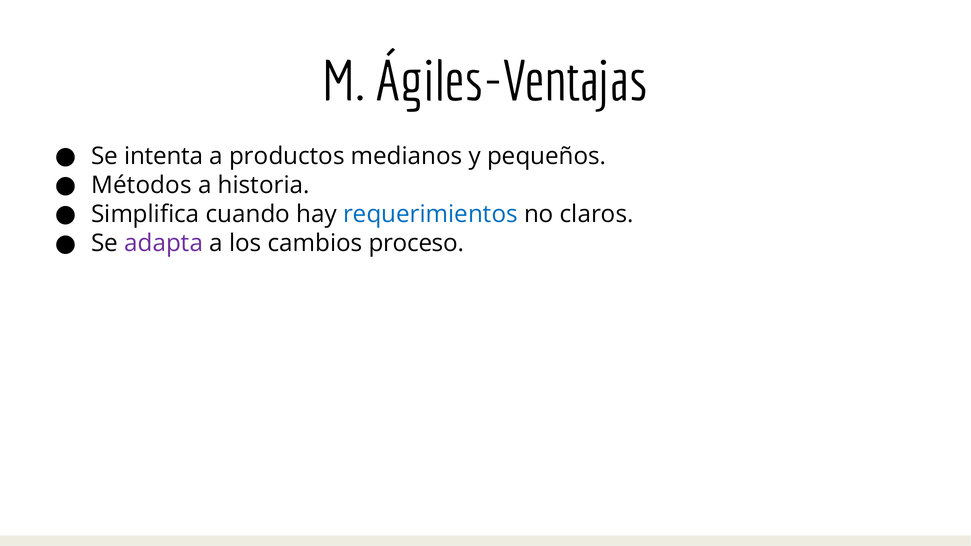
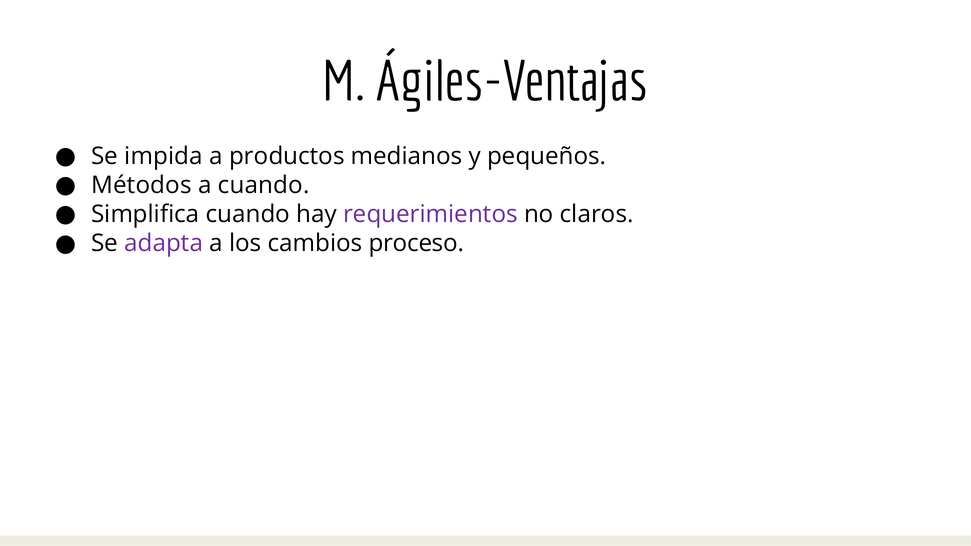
intenta: intenta -> impida
a historia: historia -> cuando
requerimientos colour: blue -> purple
